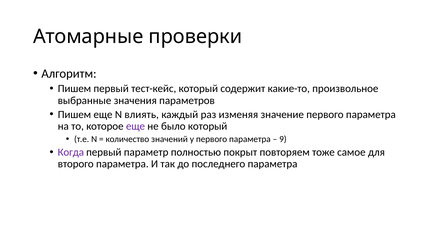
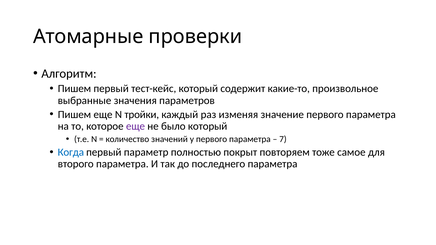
влиять: влиять -> тройки
9: 9 -> 7
Когда colour: purple -> blue
